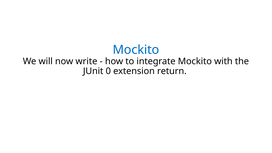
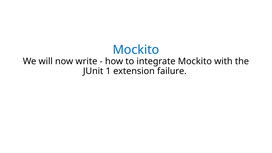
0: 0 -> 1
return: return -> failure
